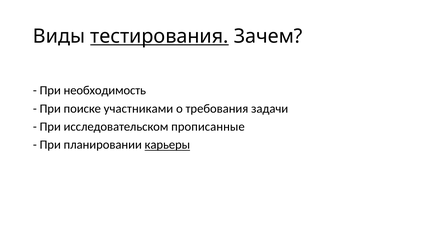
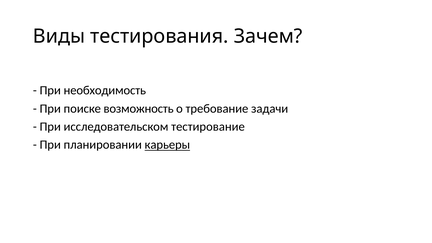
тестирования underline: present -> none
участниками: участниками -> возможность
требования: требования -> требование
прописанные: прописанные -> тестирование
